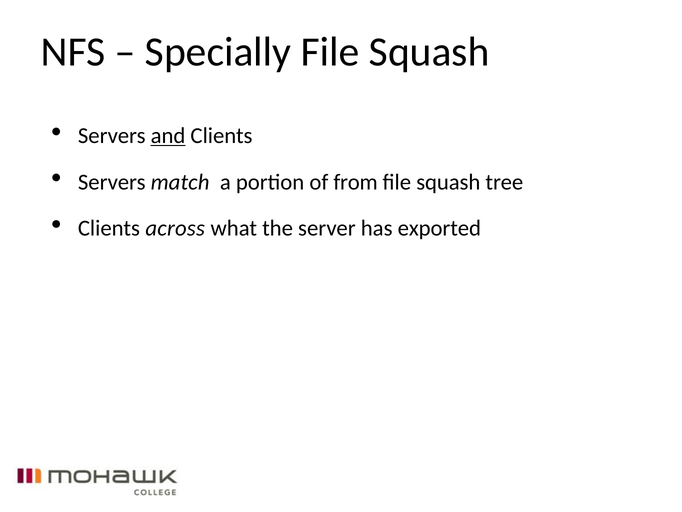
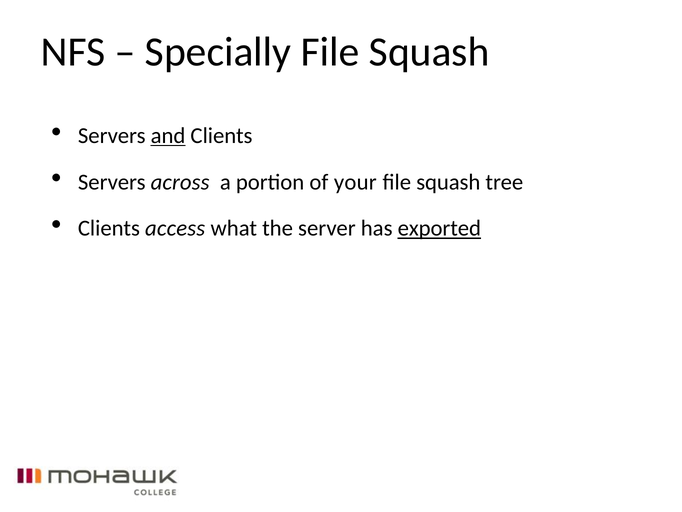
match: match -> across
from: from -> your
across: across -> access
exported underline: none -> present
